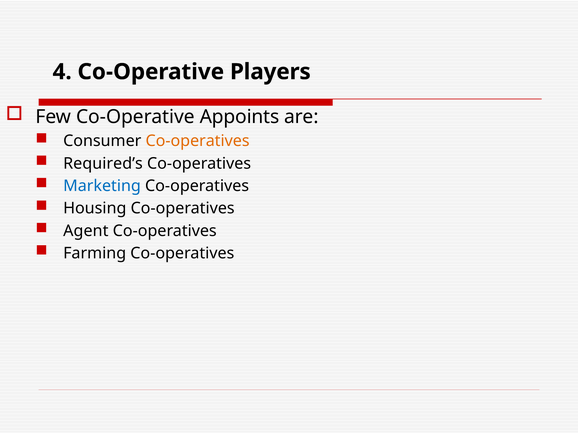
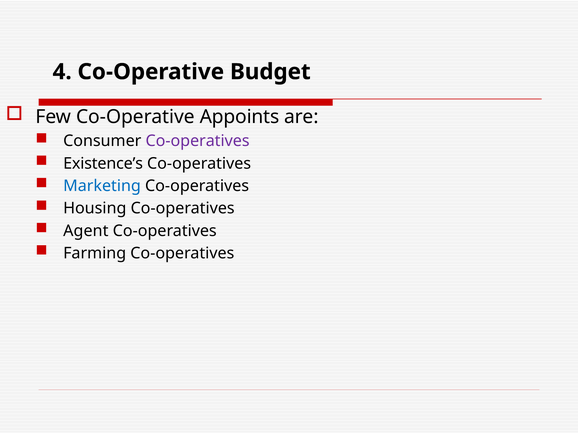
Players: Players -> Budget
Co-operatives at (198, 141) colour: orange -> purple
Required’s: Required’s -> Existence’s
